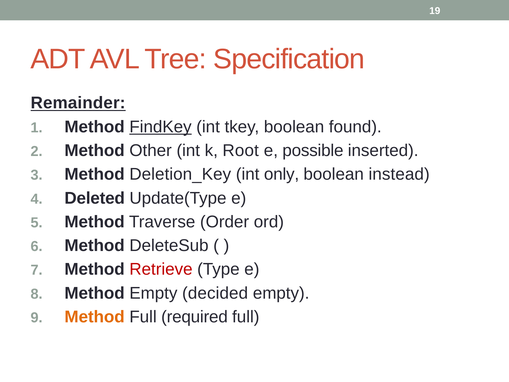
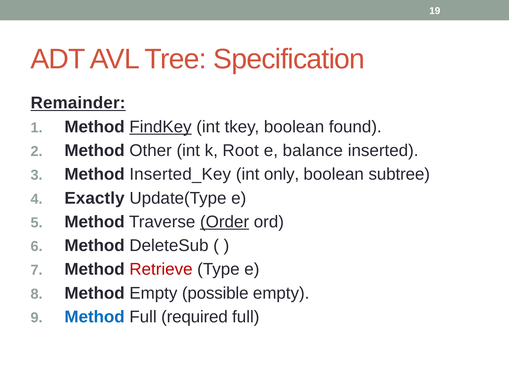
possible: possible -> balance
Deletion_Key: Deletion_Key -> Inserted_Key
instead: instead -> subtree
Deleted: Deleted -> Exactly
Order underline: none -> present
decided: decided -> possible
Method at (95, 317) colour: orange -> blue
